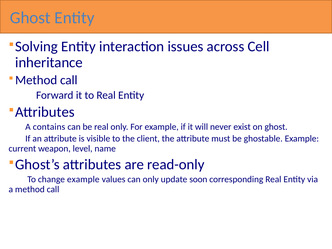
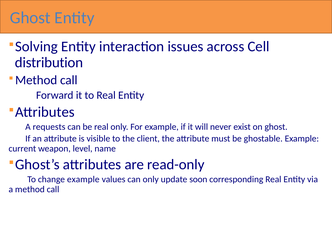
inheritance: inheritance -> distribution
contains: contains -> requests
